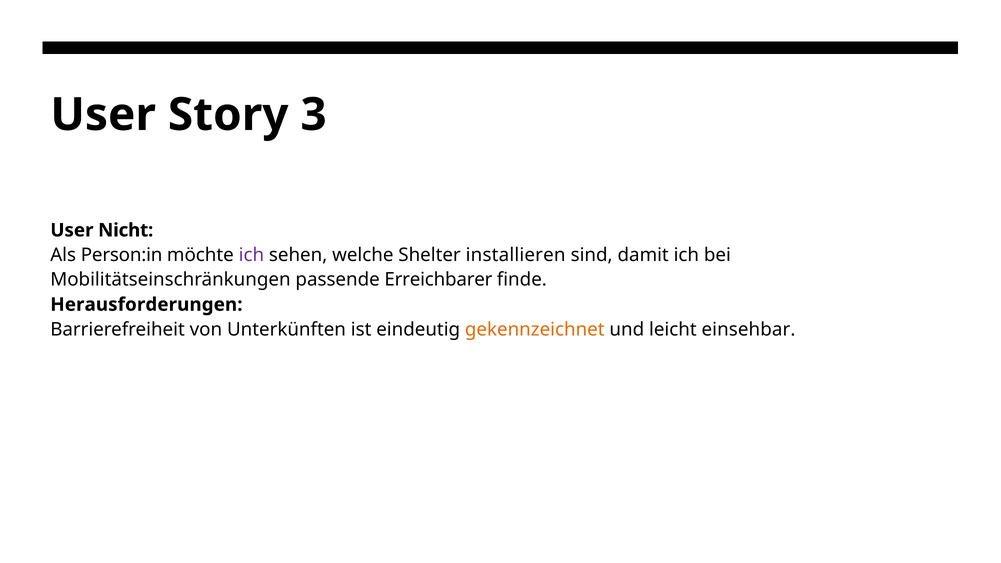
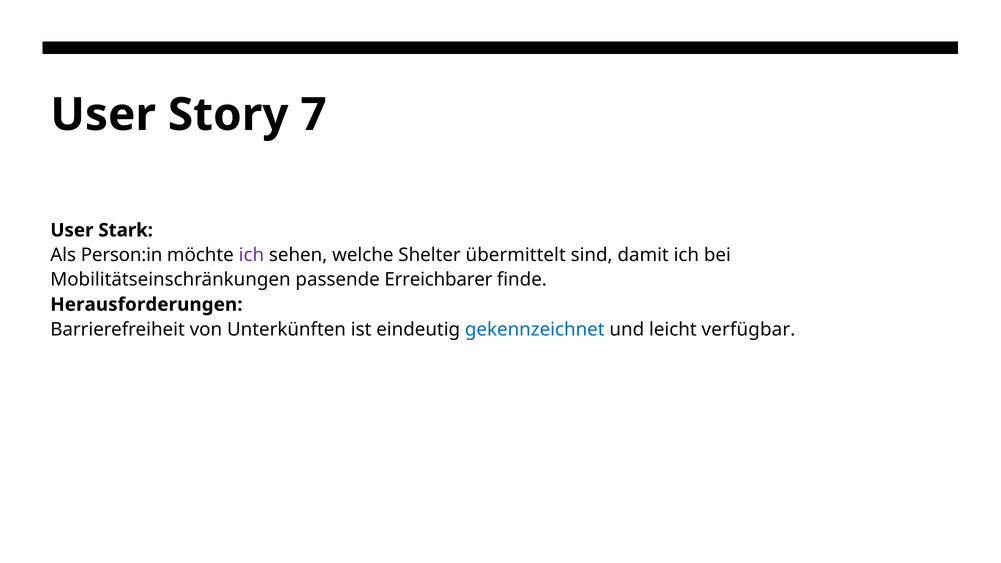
3: 3 -> 7
Nicht: Nicht -> Stark
installieren: installieren -> übermittelt
gekennzeichnet colour: orange -> blue
einsehbar: einsehbar -> verfügbar
